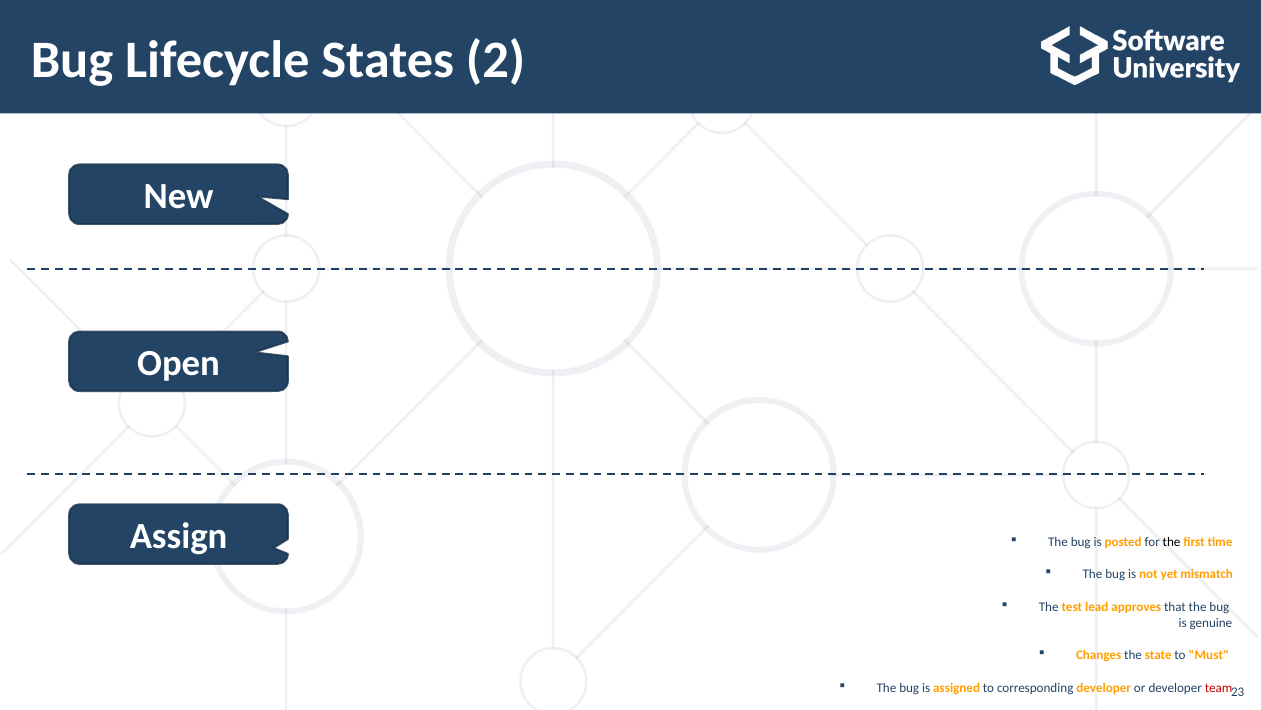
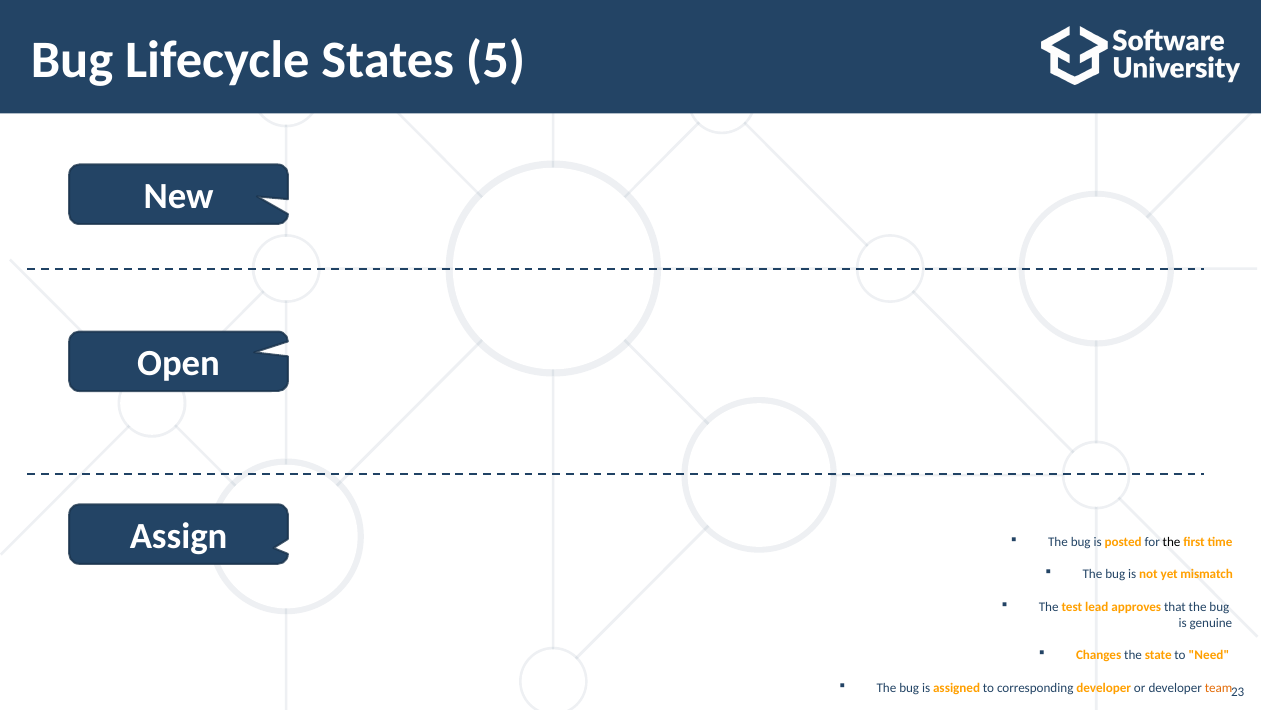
2: 2 -> 5
Must: Must -> Need
team colour: red -> orange
